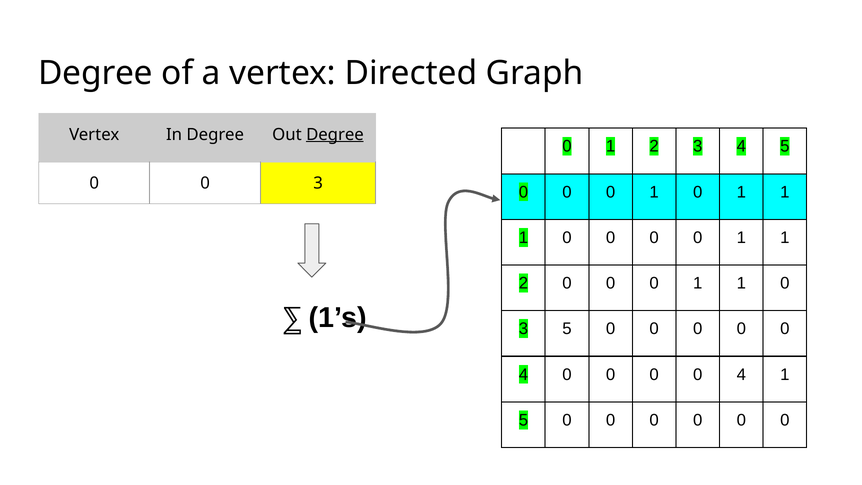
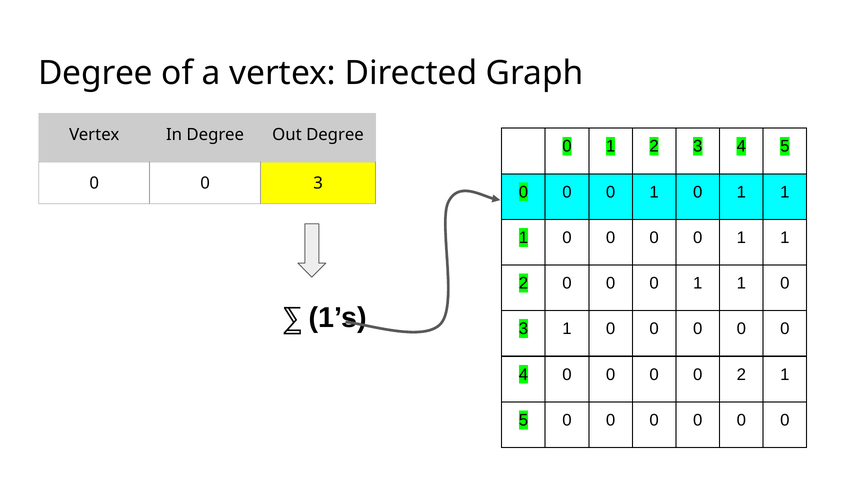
Degree at (335, 134) underline: present -> none
3 5: 5 -> 1
4 at (741, 374): 4 -> 2
